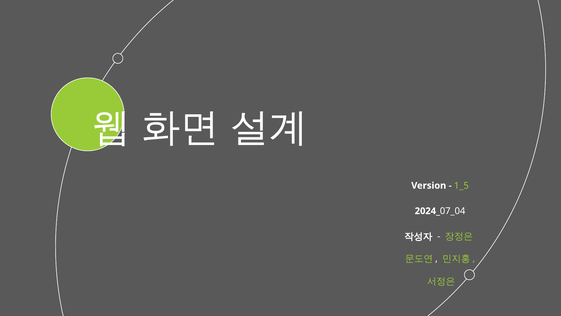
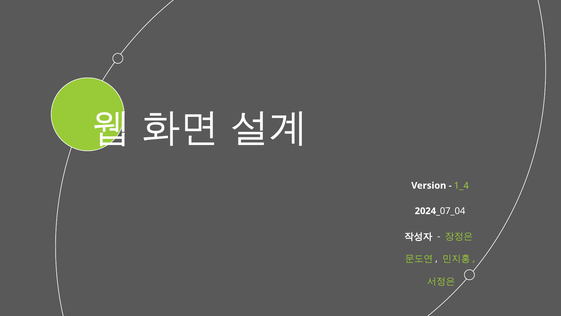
1_5: 1_5 -> 1_4
